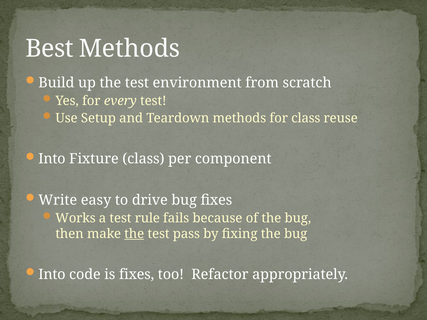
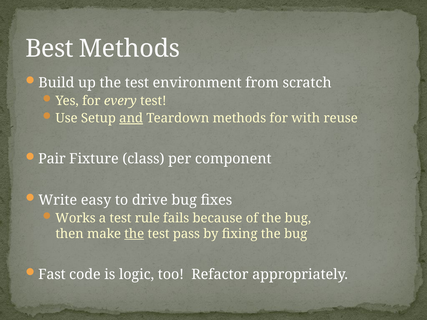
and underline: none -> present
for class: class -> with
Into at (52, 159): Into -> Pair
Into at (52, 275): Into -> Fast
is fixes: fixes -> logic
